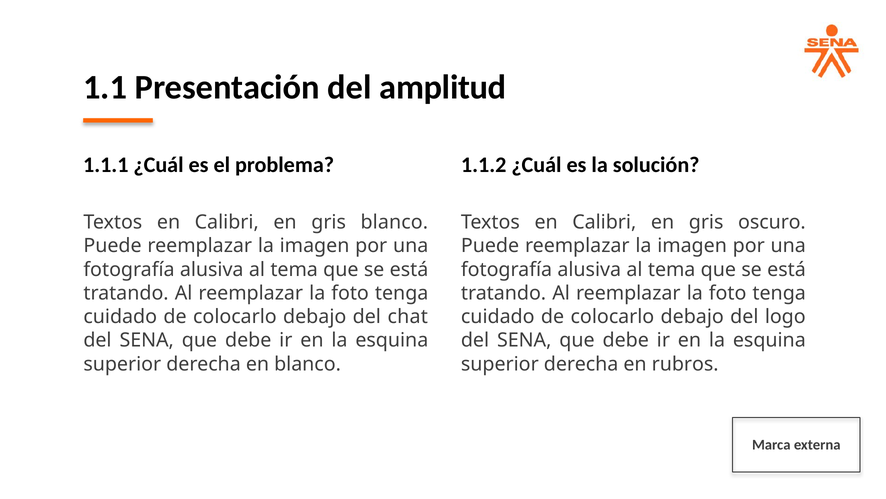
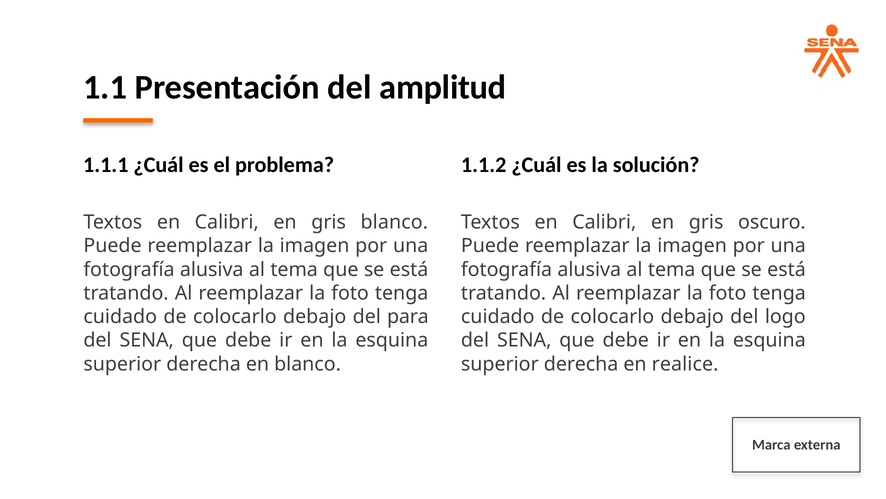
chat: chat -> para
rubros: rubros -> realice
